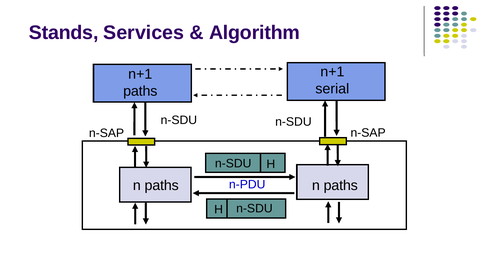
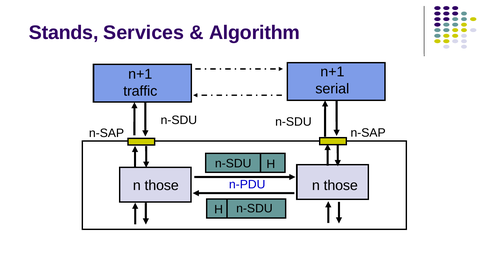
paths at (140, 91): paths -> traffic
paths at (162, 185): paths -> those
paths at (341, 186): paths -> those
